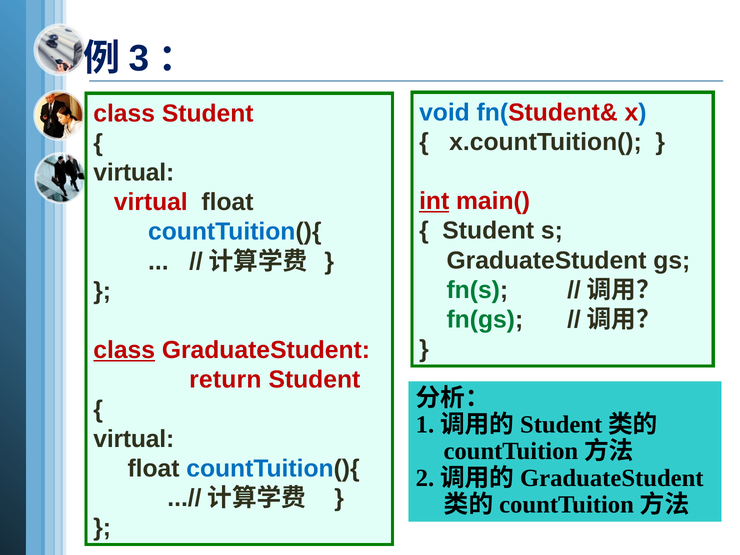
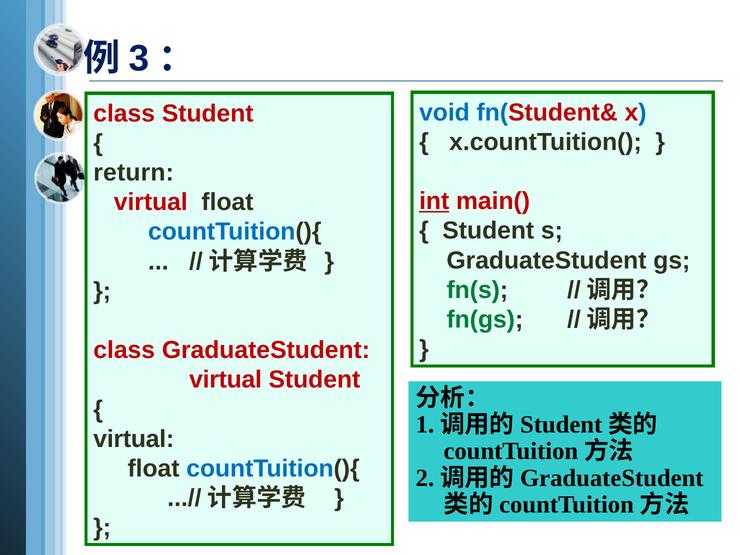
virtual at (134, 173): virtual -> return
class at (124, 350) underline: present -> none
return at (225, 380): return -> virtual
